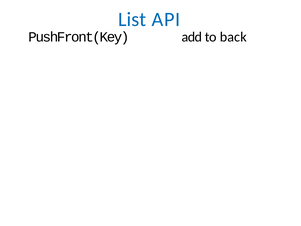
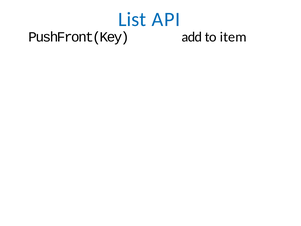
back: back -> item
